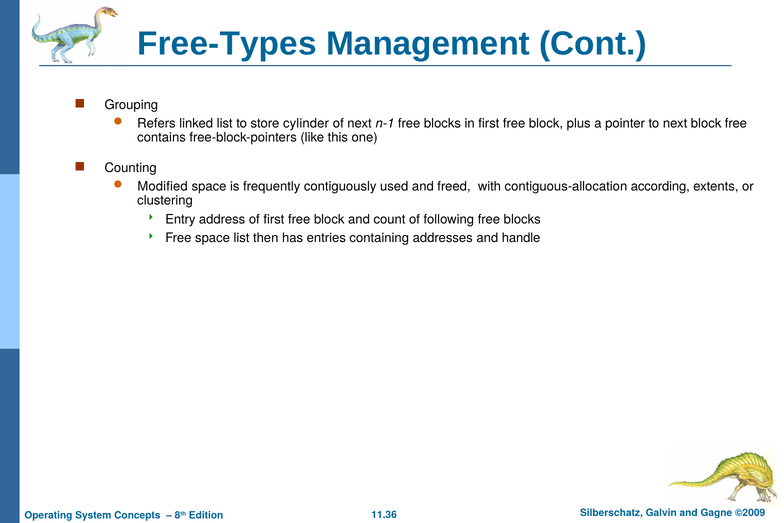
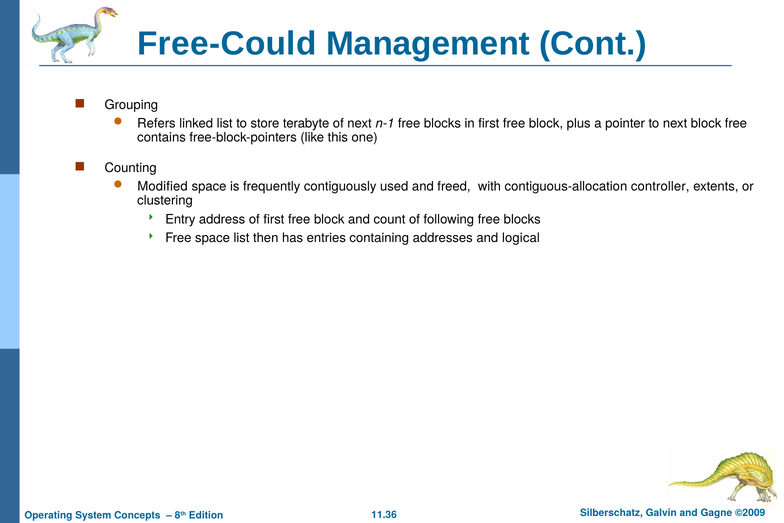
Free-Types: Free-Types -> Free-Could
cylinder: cylinder -> terabyte
according: according -> controller
handle: handle -> logical
